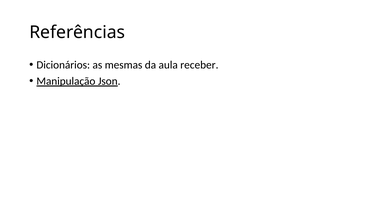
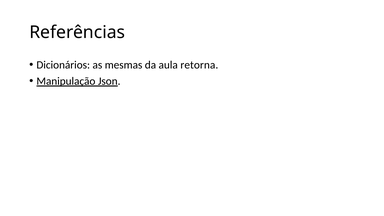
receber: receber -> retorna
